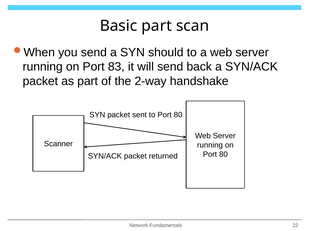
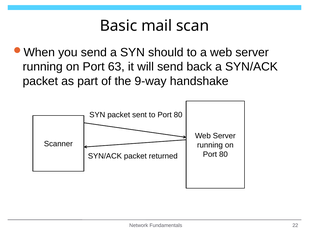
Basic part: part -> mail
83: 83 -> 63
2-way: 2-way -> 9-way
